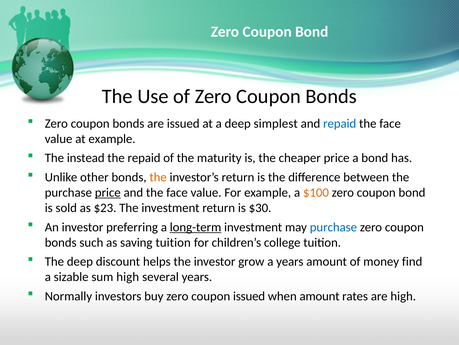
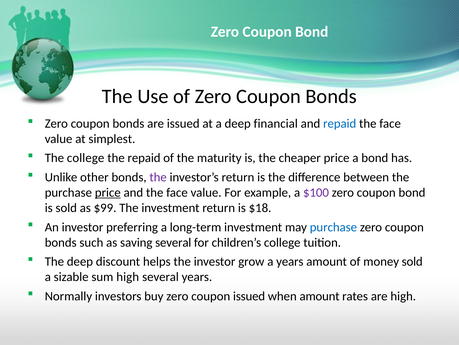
simplest: simplest -> financial
at example: example -> simplest
The instead: instead -> college
the at (158, 177) colour: orange -> purple
$100 colour: orange -> purple
$23: $23 -> $99
$30: $30 -> $18
long-term underline: present -> none
saving tuition: tuition -> several
money find: find -> sold
